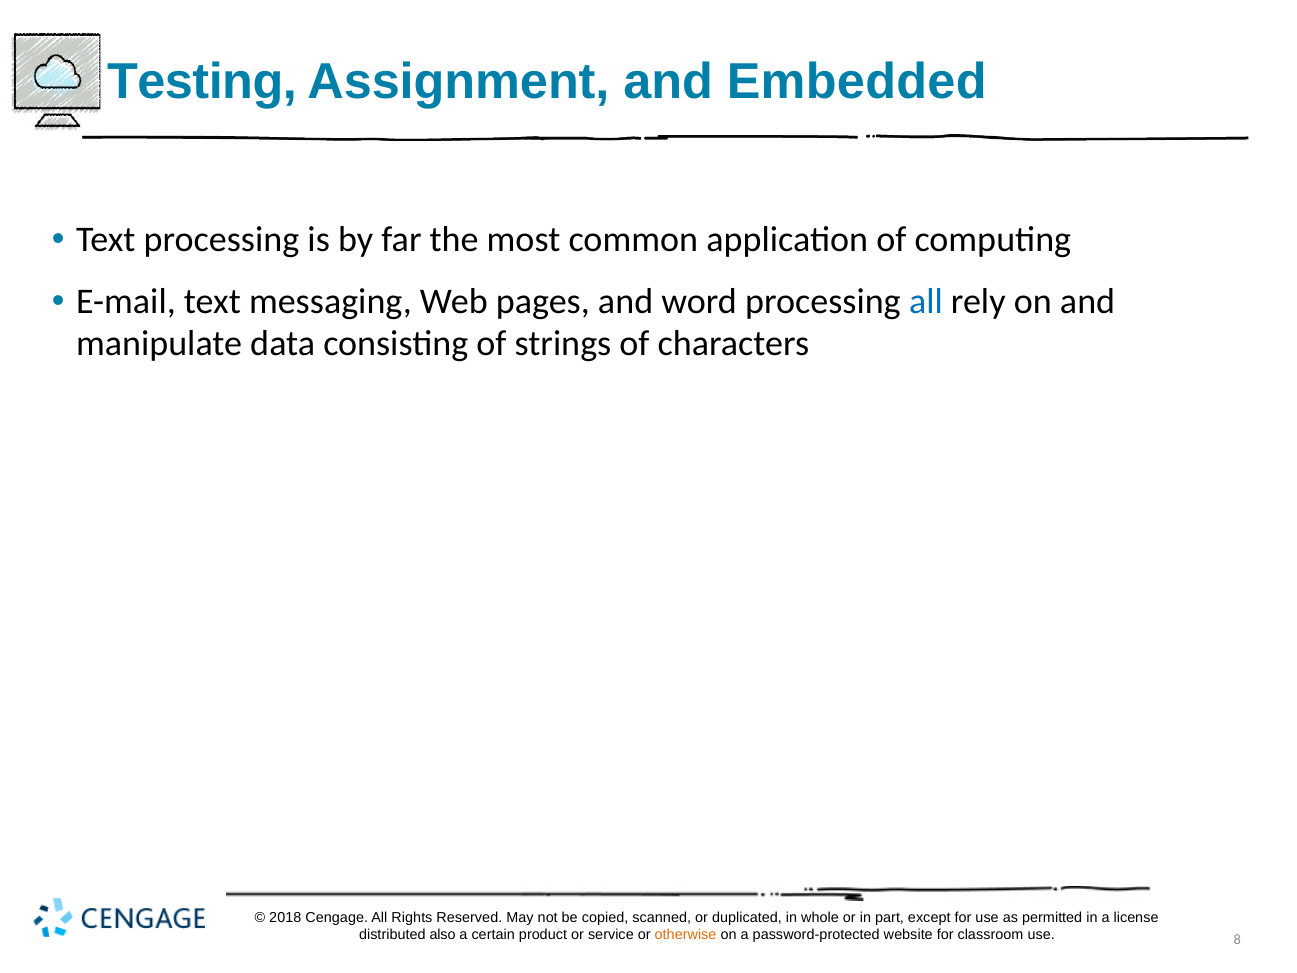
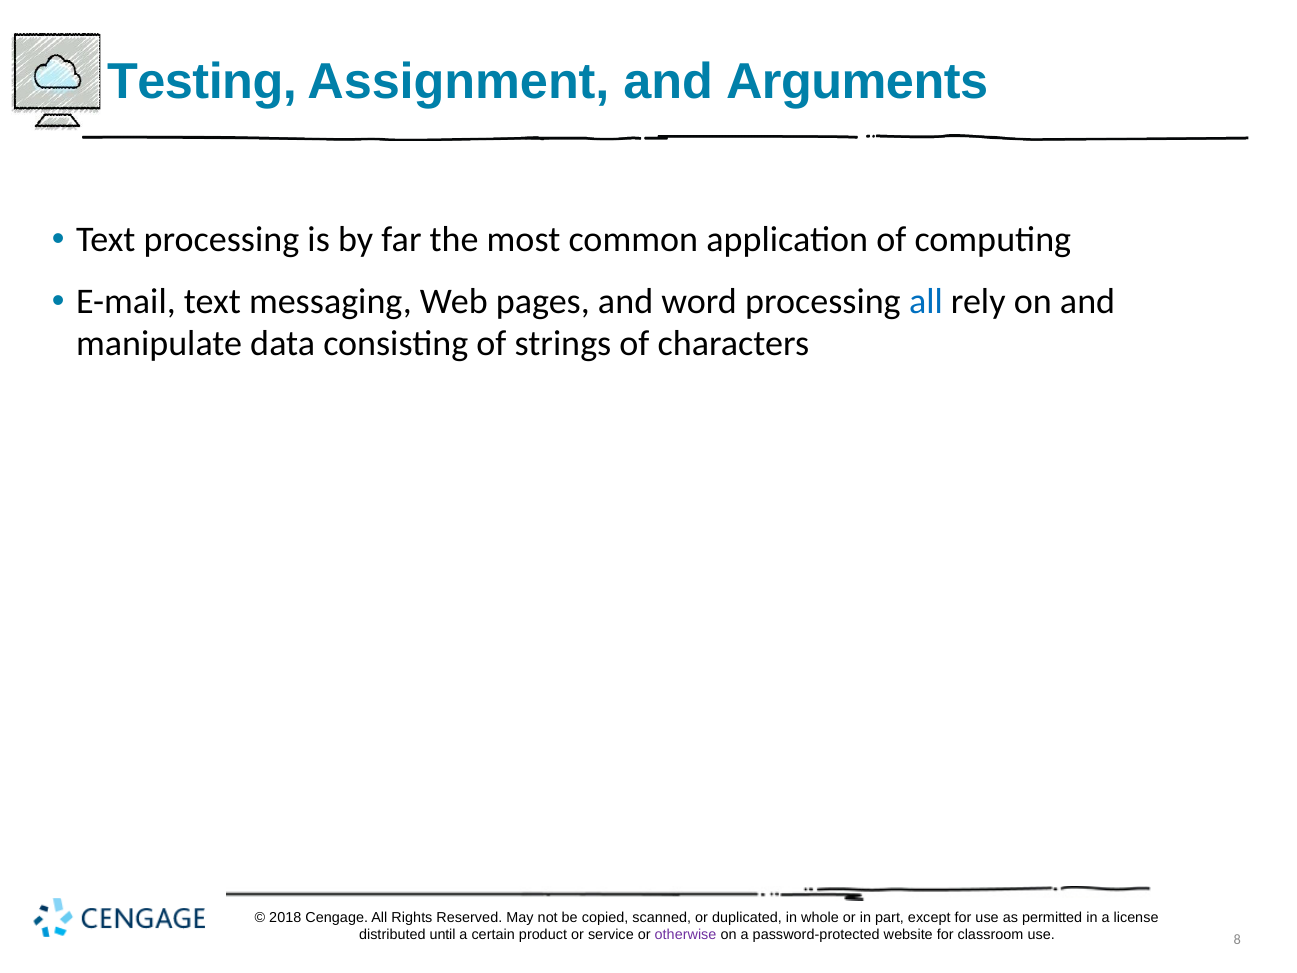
Embedded: Embedded -> Arguments
also: also -> until
otherwise colour: orange -> purple
